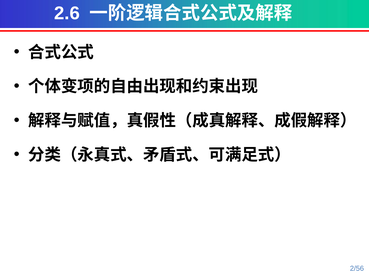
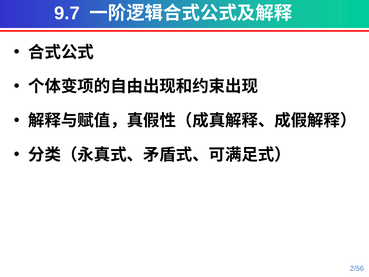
2.6: 2.6 -> 9.7
